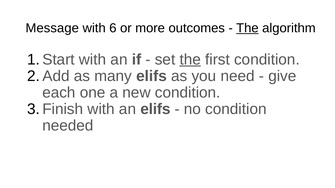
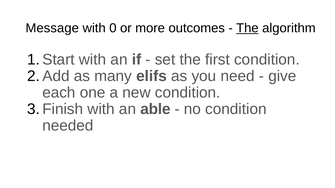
6: 6 -> 0
the at (190, 60) underline: present -> none
an elifs: elifs -> able
